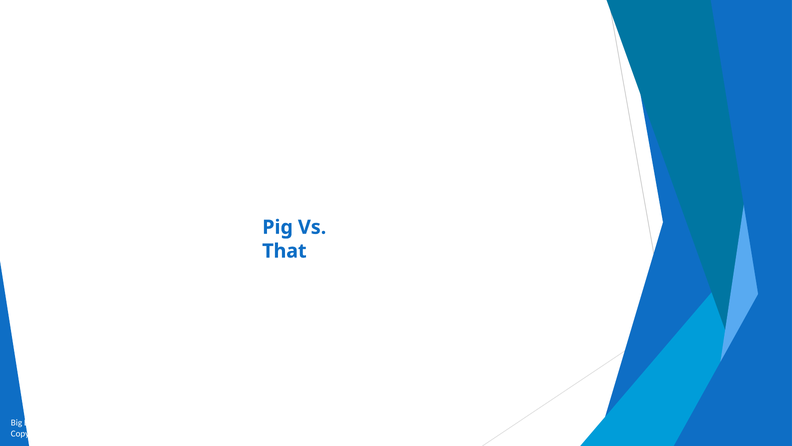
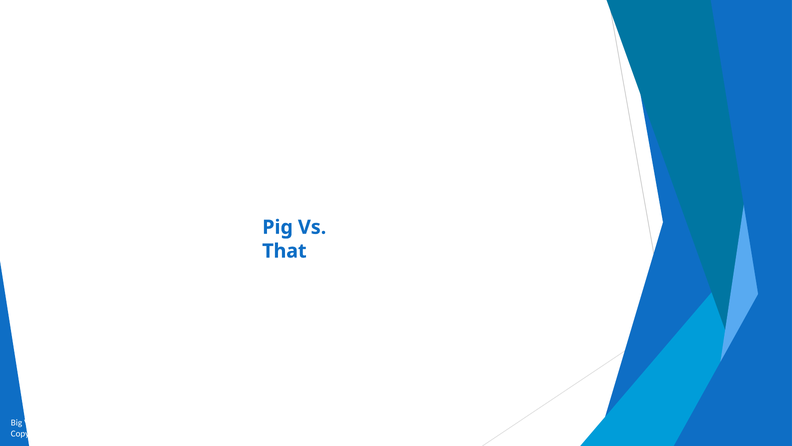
Long: Long -> Very
